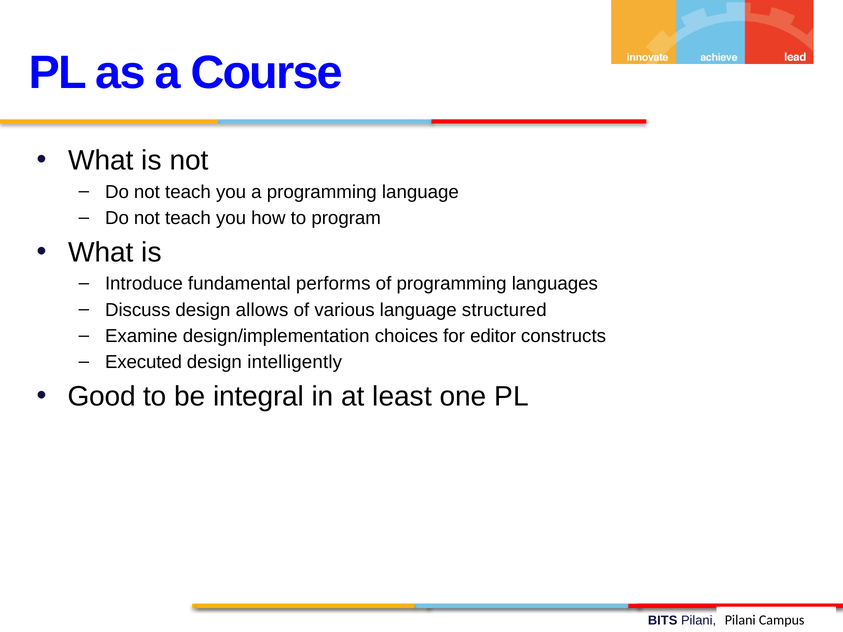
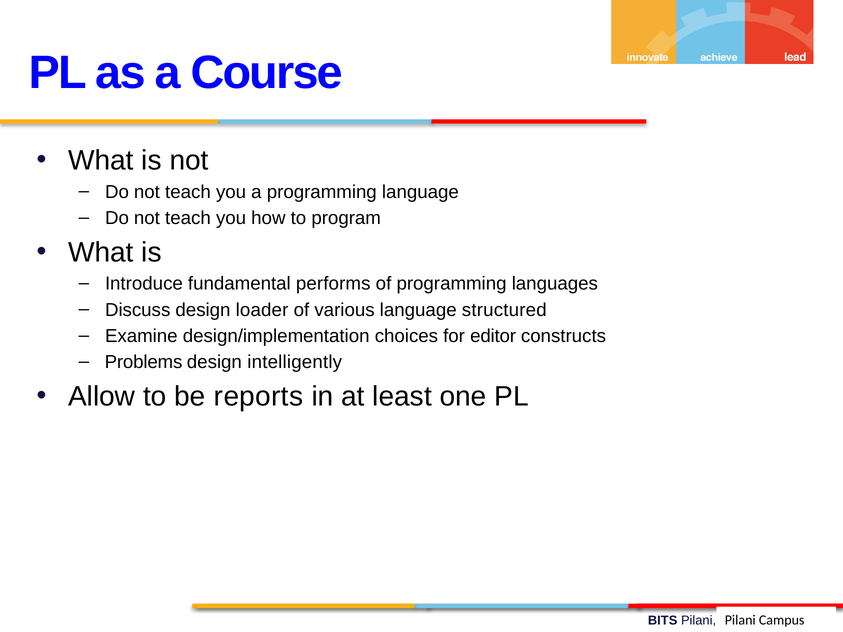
allows: allows -> loader
Executed: Executed -> Problems
Good: Good -> Allow
integral: integral -> reports
